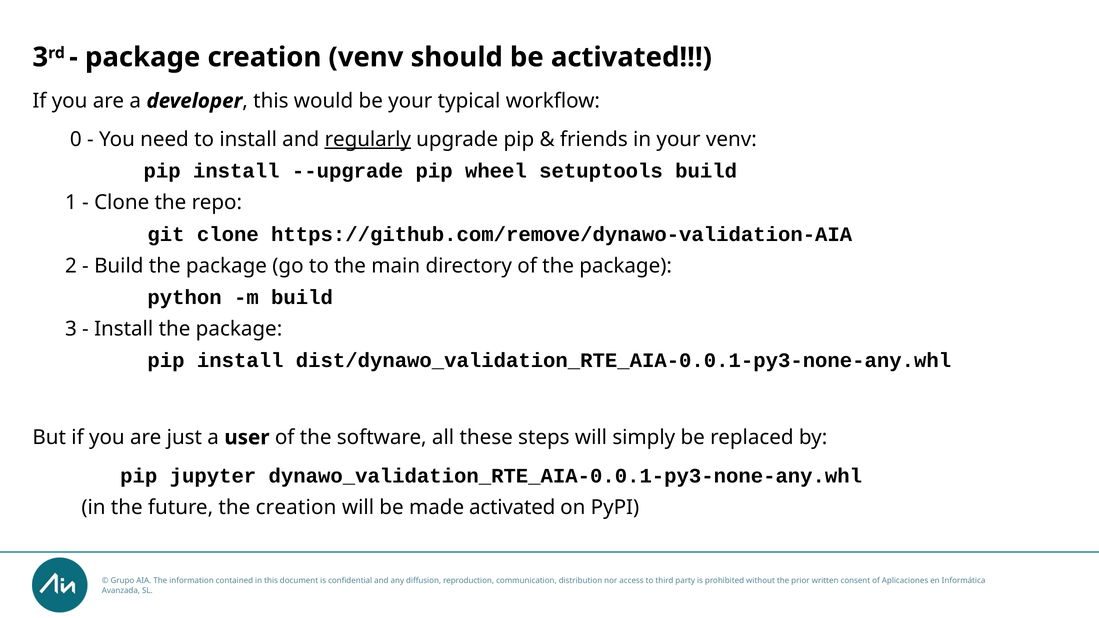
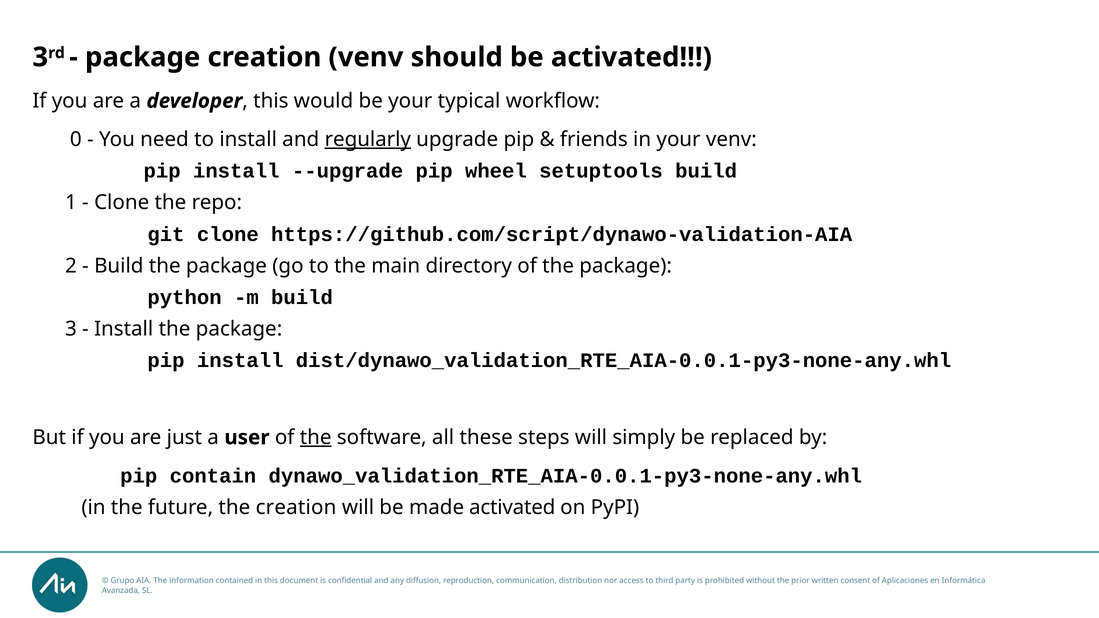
https://github.com/remove/dynawo-validation-AIA: https://github.com/remove/dynawo-validation-AIA -> https://github.com/script/dynawo-validation-AIA
the at (316, 438) underline: none -> present
jupyter: jupyter -> contain
